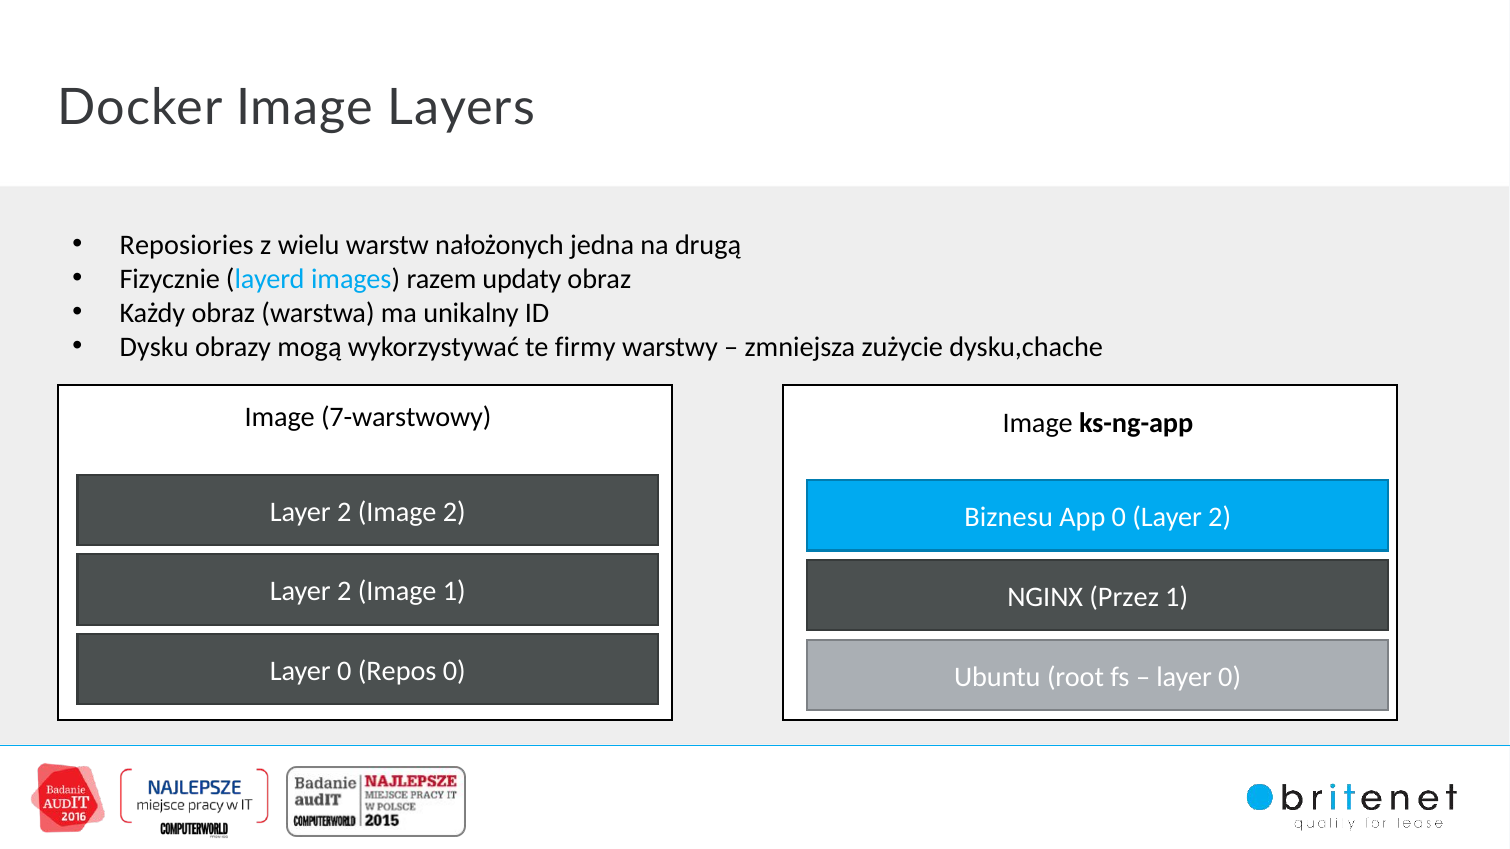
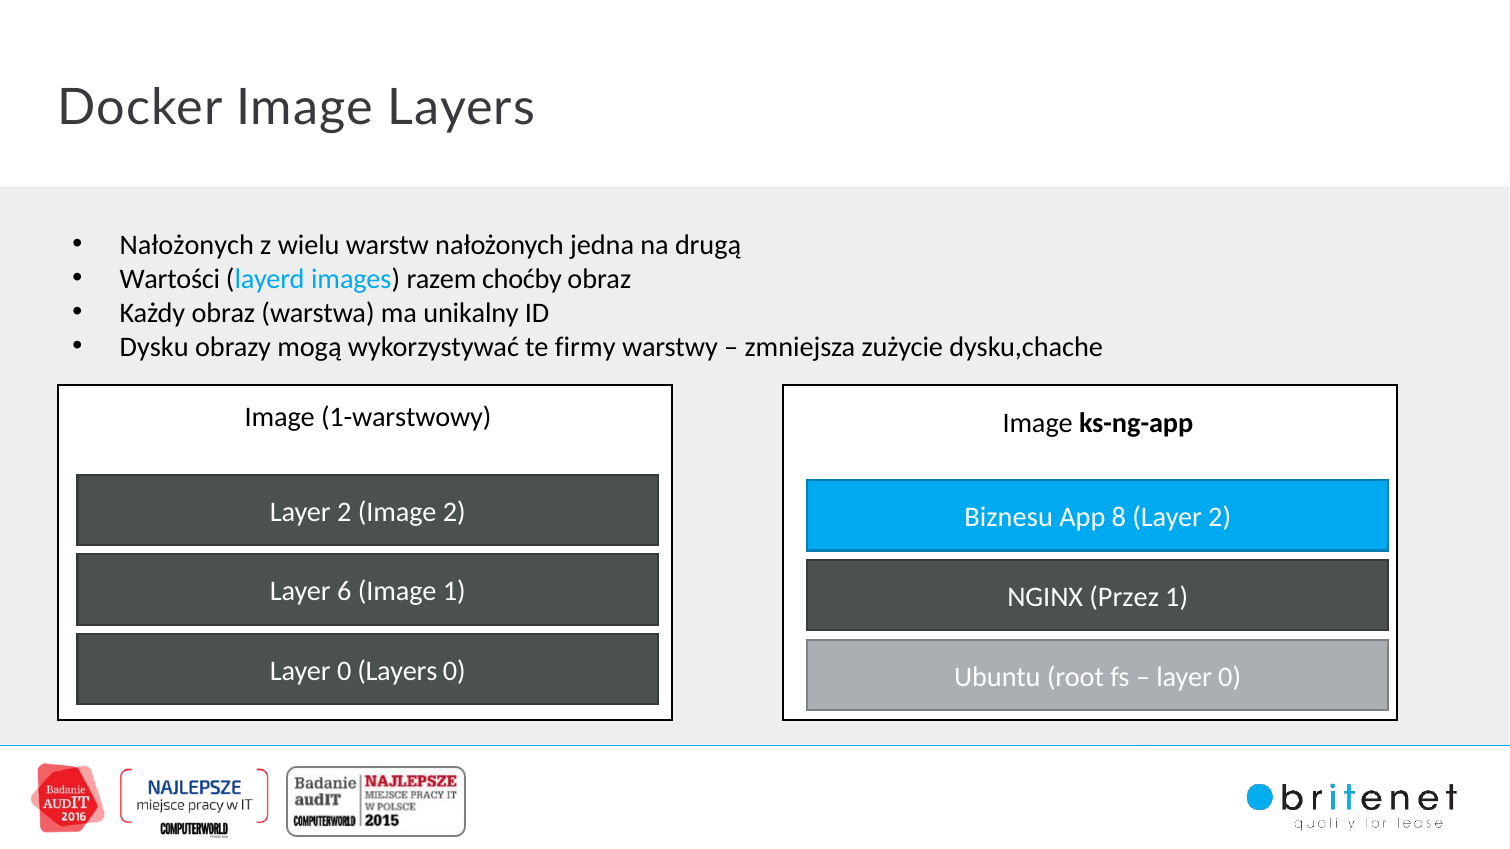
Reposiories at (187, 245): Reposiories -> Nałożonych
Fizycznie: Fizycznie -> Wartości
updaty: updaty -> choćby
7-warstwowy: 7-warstwowy -> 1-warstwowy
App 0: 0 -> 8
2 at (344, 592): 2 -> 6
0 Repos: Repos -> Layers
